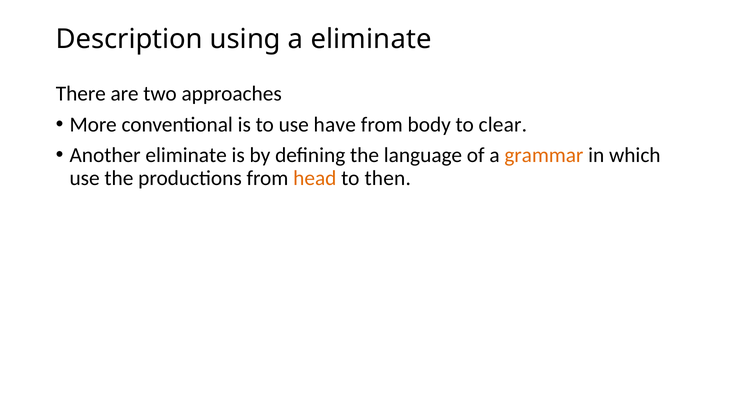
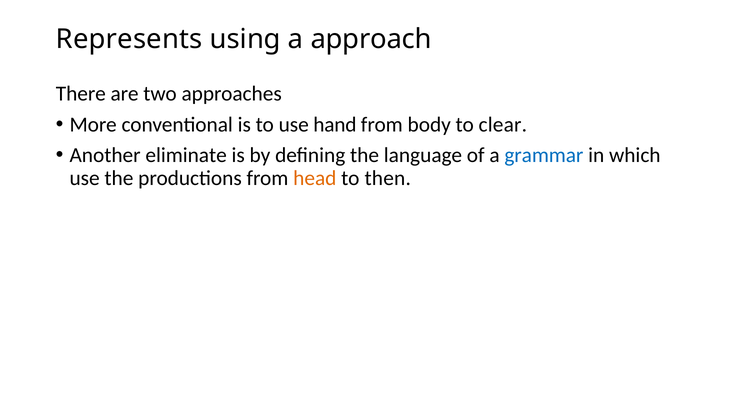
Description: Description -> Represents
a eliminate: eliminate -> approach
have: have -> hand
grammar colour: orange -> blue
